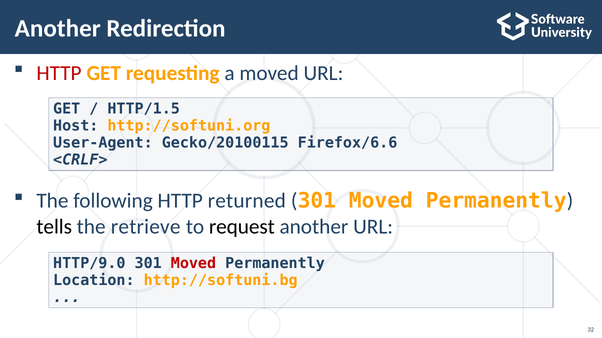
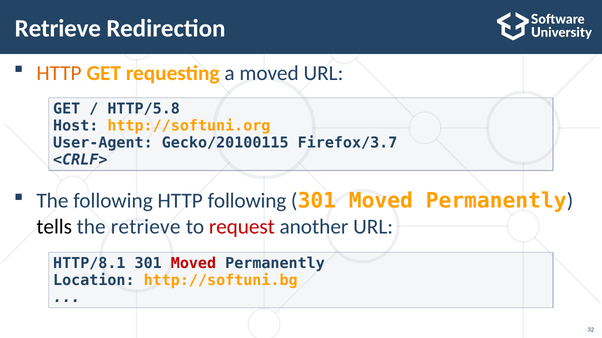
Another at (58, 29): Another -> Retrieve
HTTP at (59, 73) colour: red -> orange
HTTP/1.5: HTTP/1.5 -> HTTP/5.8
Firefox/6.6: Firefox/6.6 -> Firefox/3.7
HTTP returned: returned -> following
request colour: black -> red
HTTP/9.0: HTTP/9.0 -> HTTP/8.1
